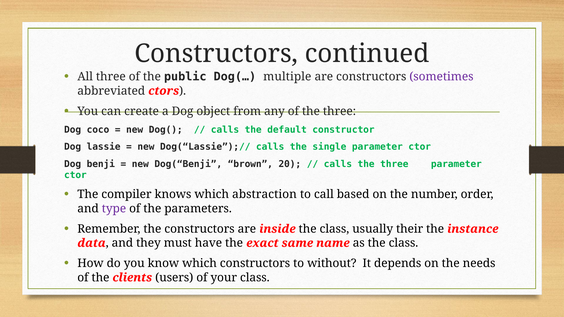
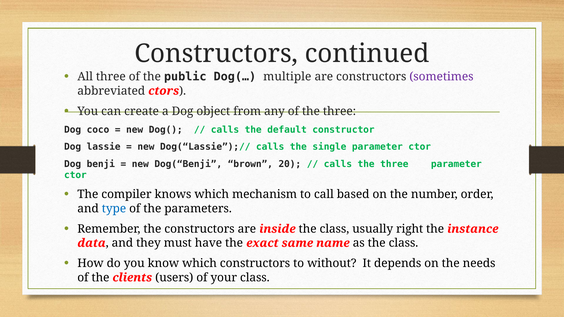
abstraction: abstraction -> mechanism
type colour: purple -> blue
their: their -> right
